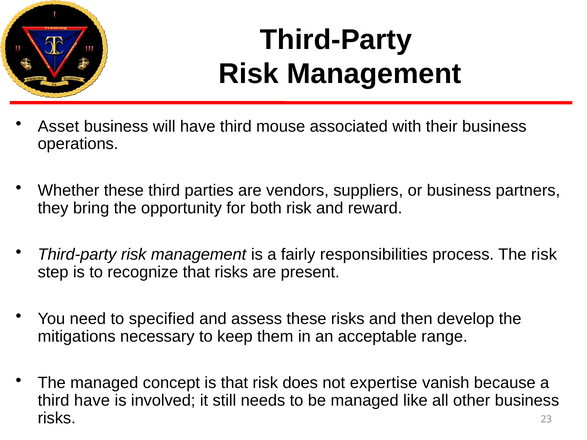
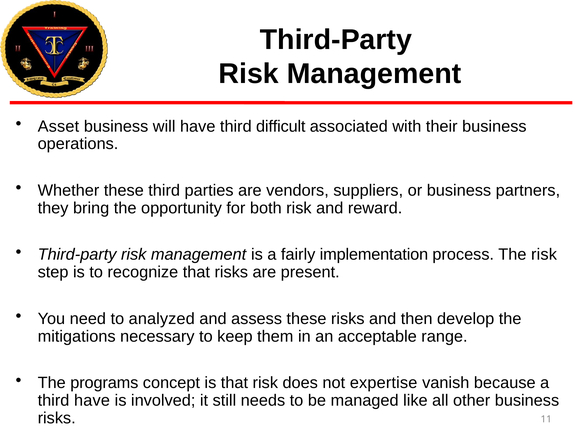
mouse: mouse -> difficult
responsibilities: responsibilities -> implementation
specified: specified -> analyzed
The managed: managed -> programs
23: 23 -> 11
